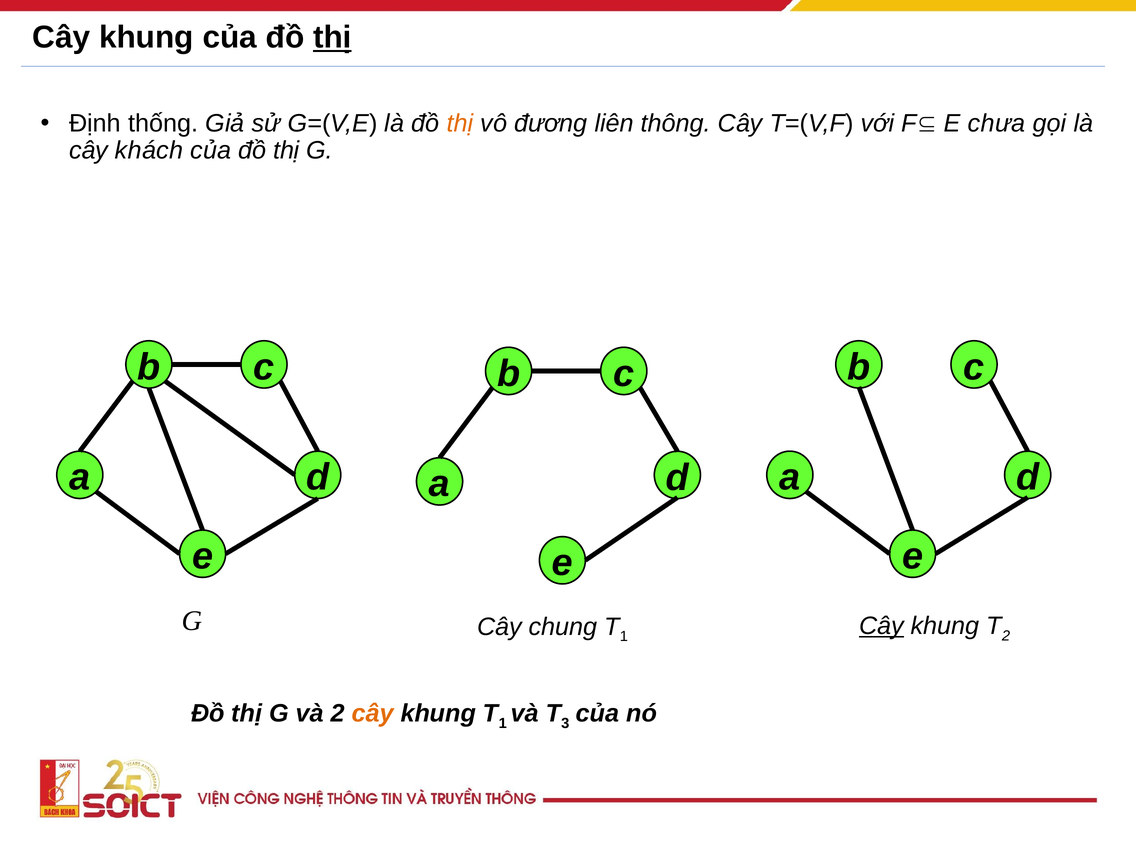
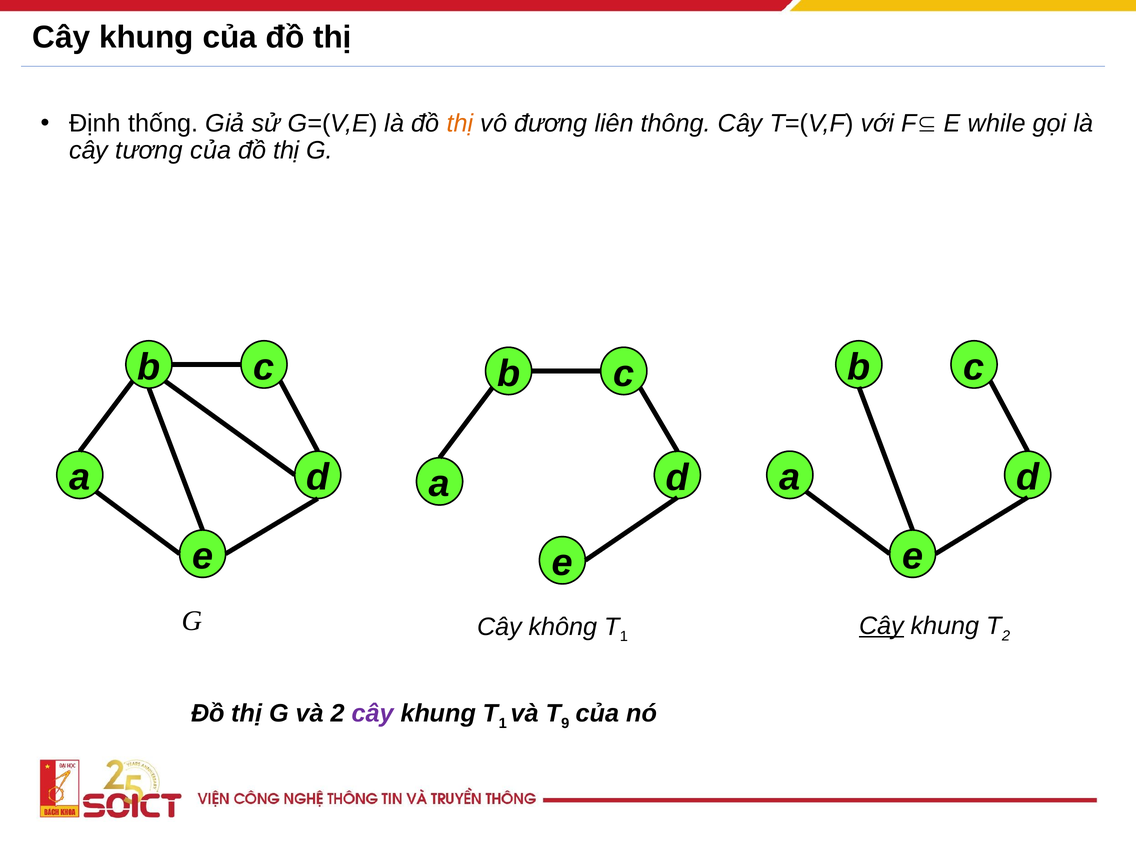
thị at (332, 37) underline: present -> none
chưa: chưa -> while
khách: khách -> tương
chung: chung -> không
cây at (373, 714) colour: orange -> purple
3: 3 -> 9
